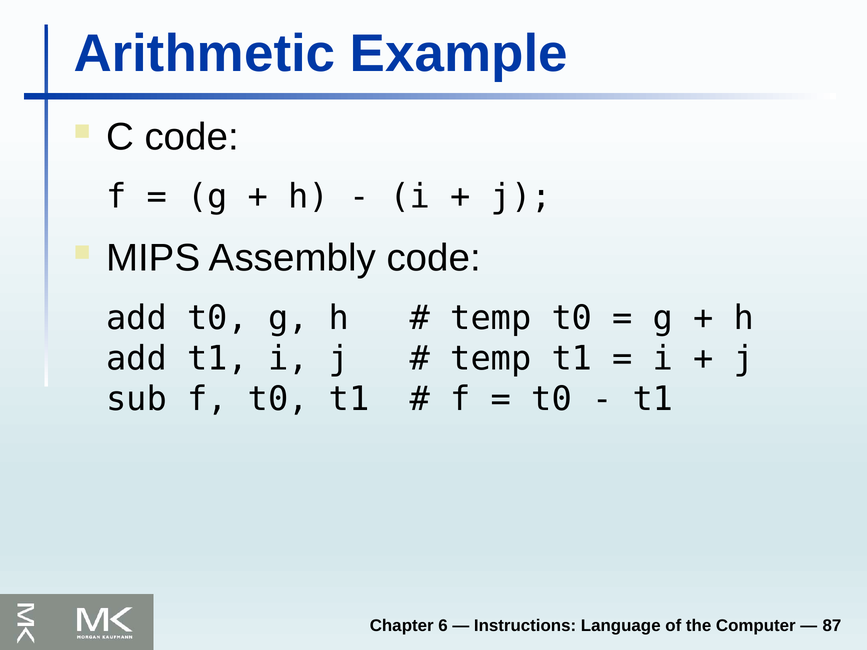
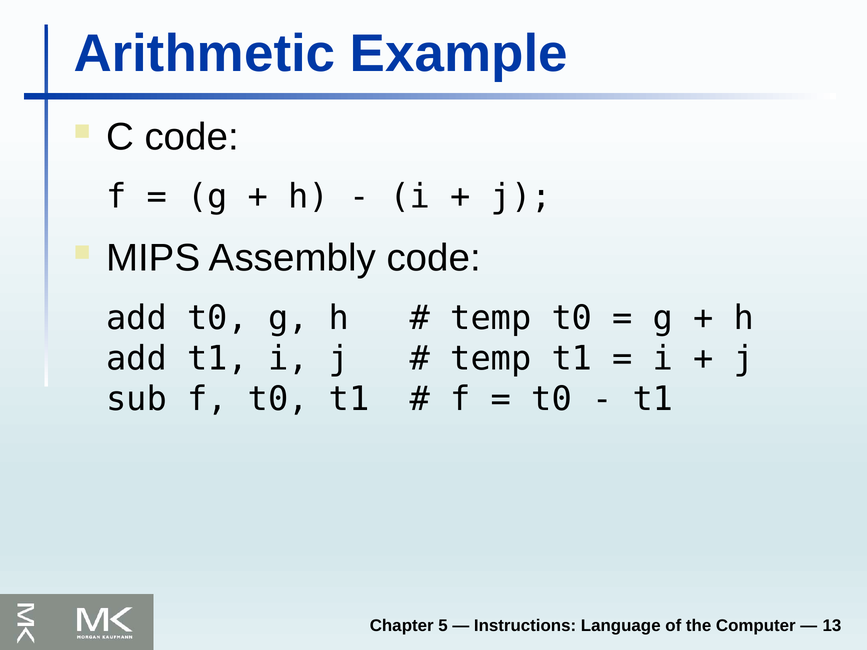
6: 6 -> 5
87: 87 -> 13
